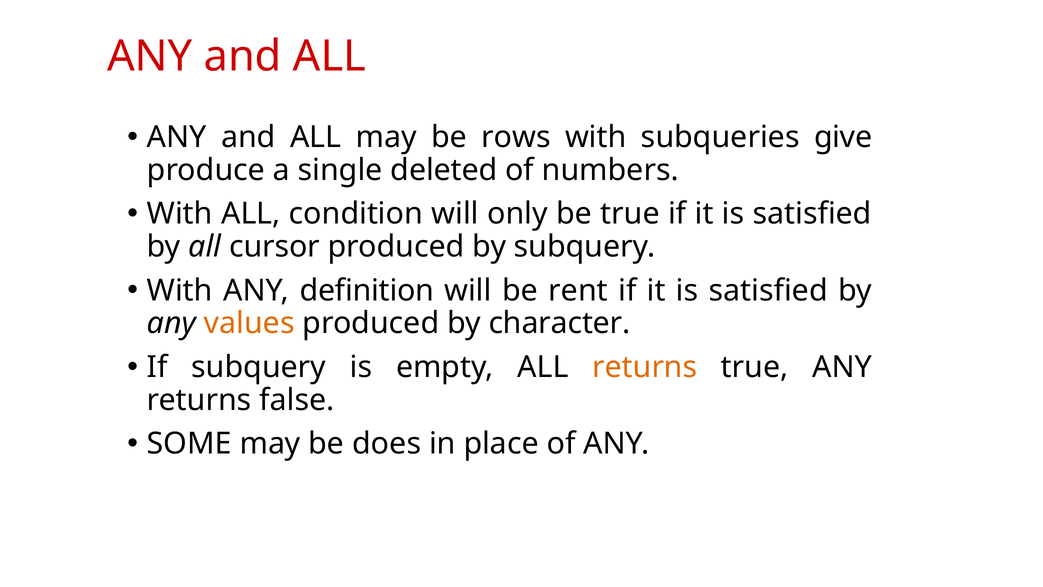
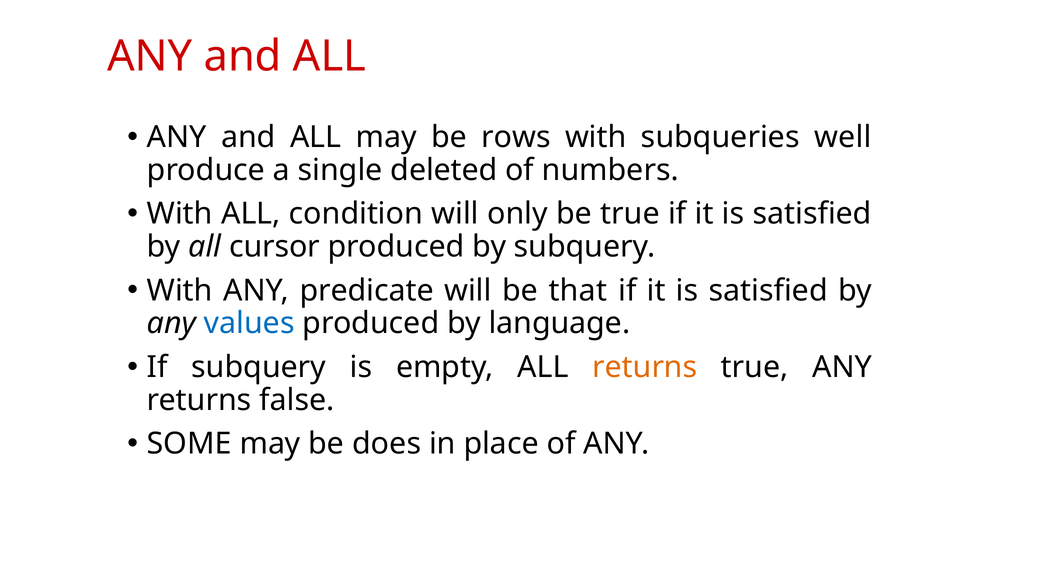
give: give -> well
definition: definition -> predicate
rent: rent -> that
values colour: orange -> blue
character: character -> language
